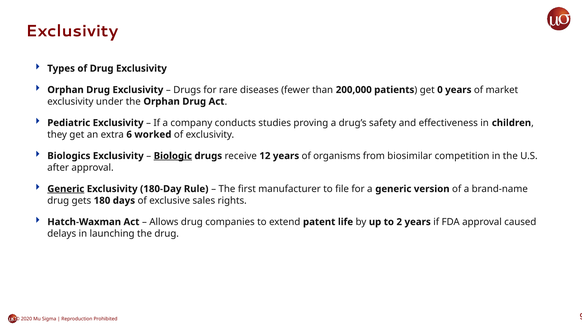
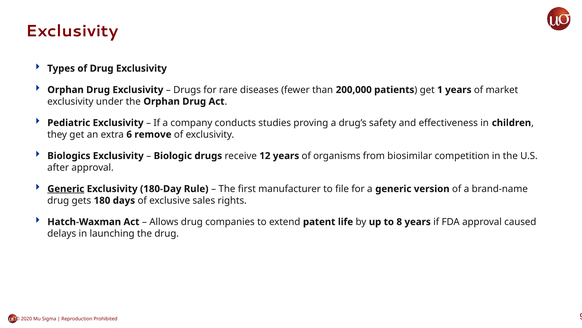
0: 0 -> 1
worked: worked -> remove
Biologic underline: present -> none
2: 2 -> 8
